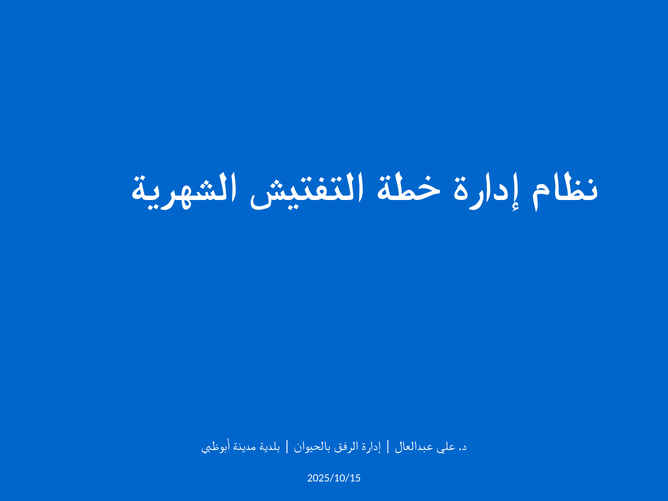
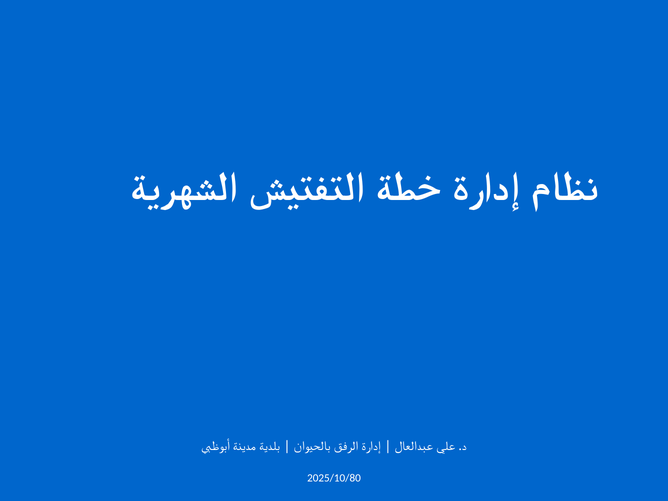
2025/10/15: 2025/10/15 -> 2025/10/80
